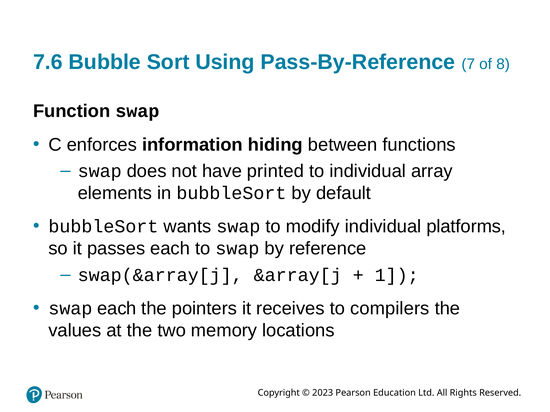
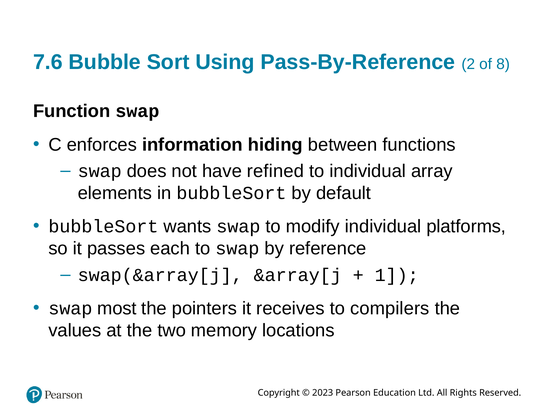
7: 7 -> 2
printed: printed -> refined
swap each: each -> most
